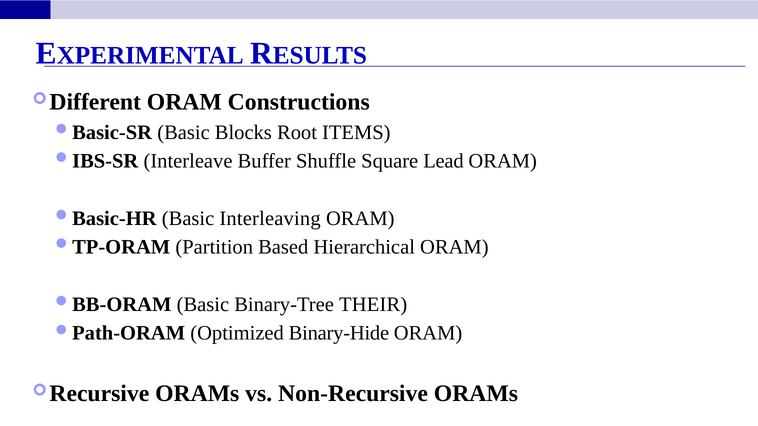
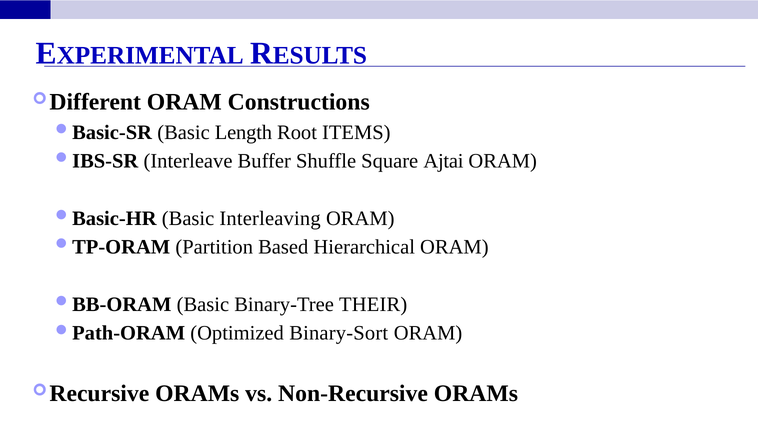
Blocks: Blocks -> Length
Lead: Lead -> Ajtai
Binary-Hide: Binary-Hide -> Binary-Sort
